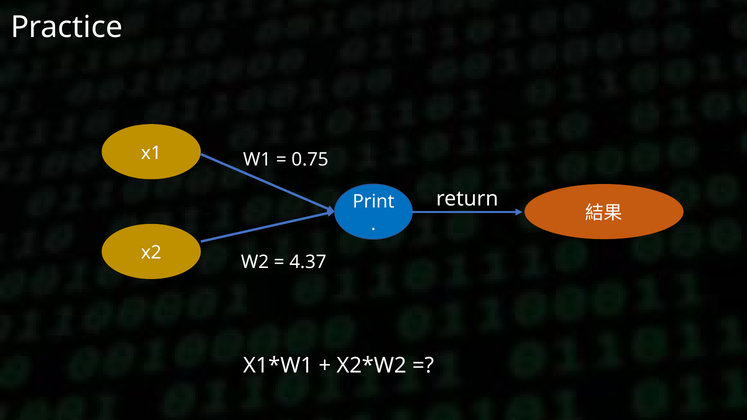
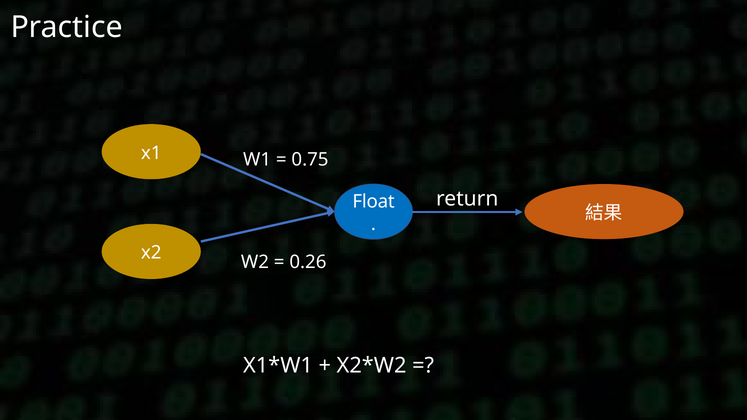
Print: Print -> Float
4.37: 4.37 -> 0.26
